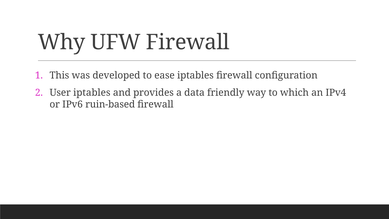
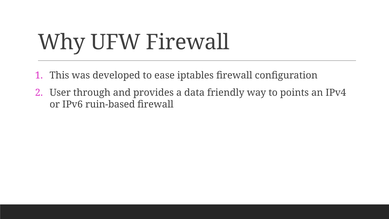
User iptables: iptables -> through
which: which -> points
